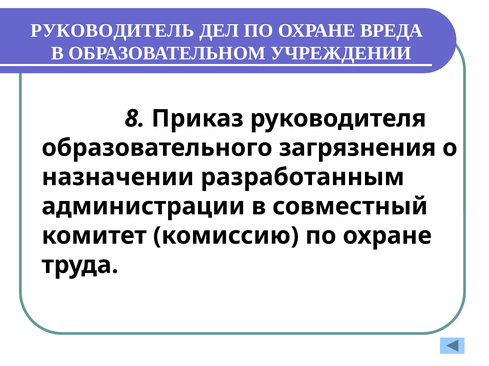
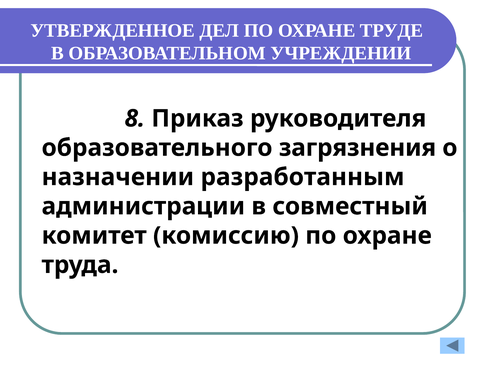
РУКОВОДИТЕЛЬ: РУКОВОДИТЕЛЬ -> УТВЕРЖДЕННОЕ
ВРЕДА: ВРЕДА -> ТРУДЕ
